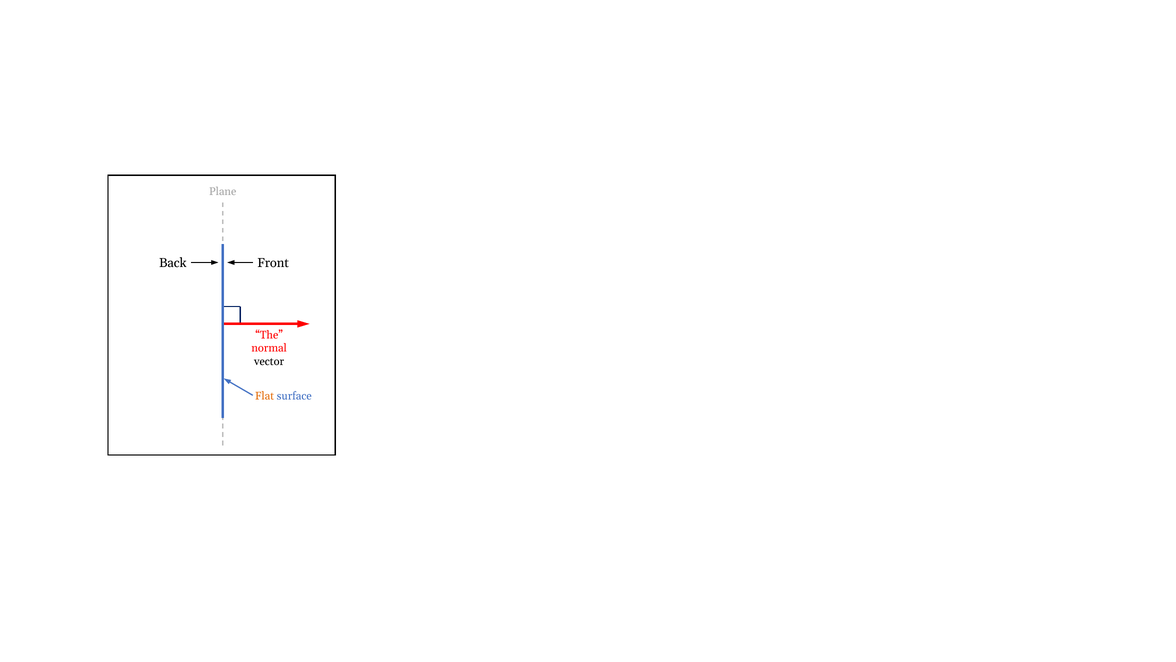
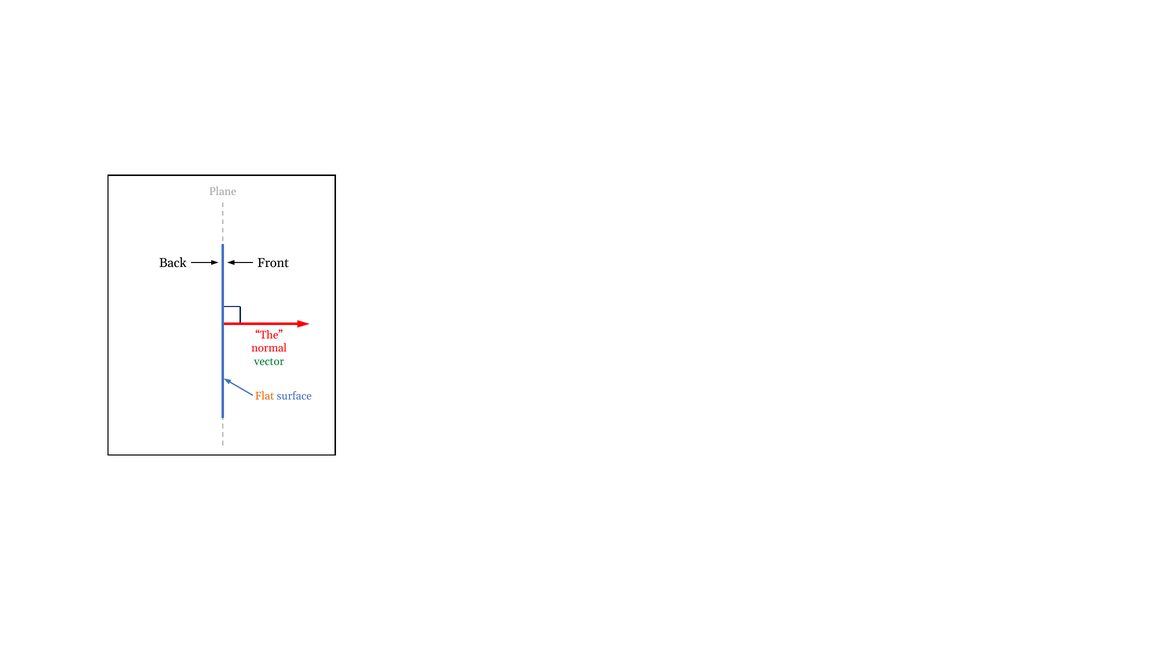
vector colour: black -> green
